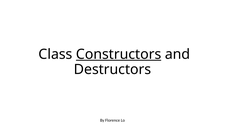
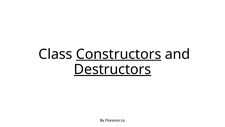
Destructors underline: none -> present
